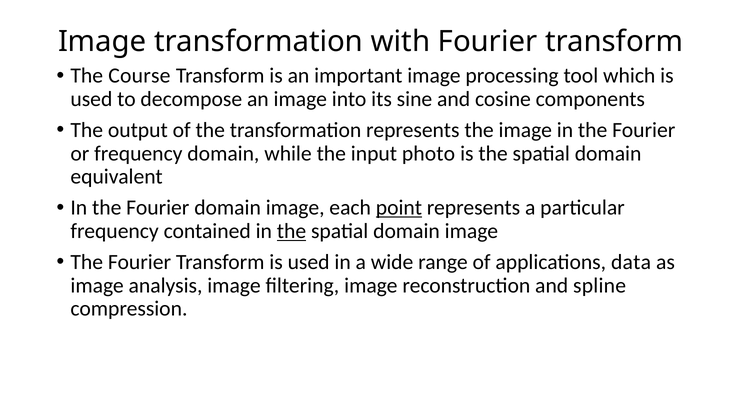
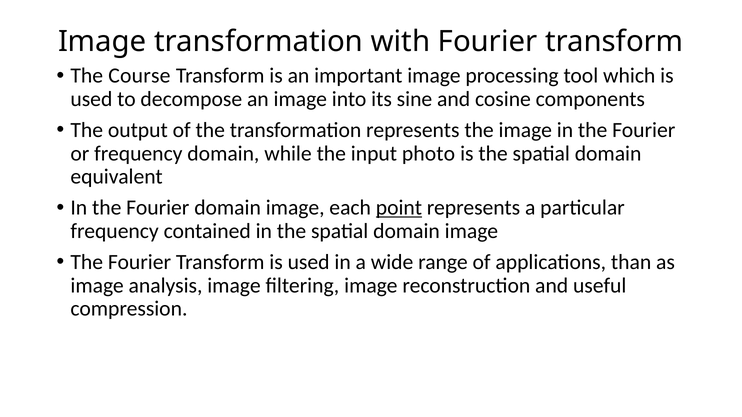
the at (292, 231) underline: present -> none
data: data -> than
spline: spline -> useful
